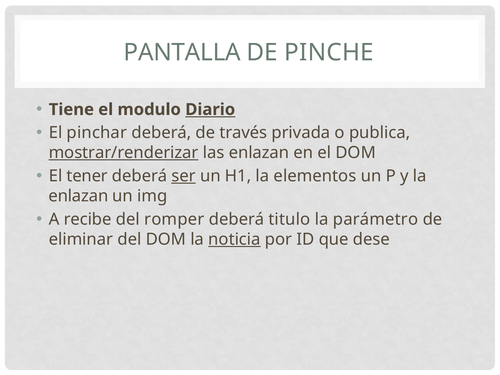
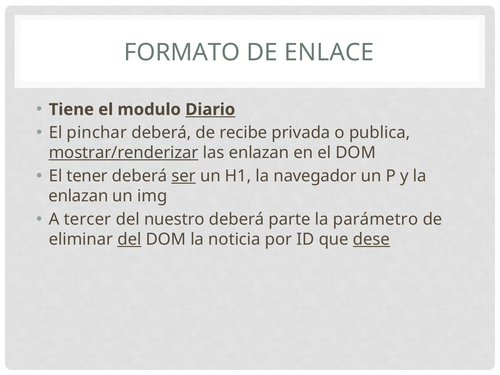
PANTALLA: PANTALLA -> FORMATO
PINCHE: PINCHE -> ENLACE
través: través -> recibe
elementos: elementos -> navegador
recibe: recibe -> tercer
romper: romper -> nuestro
titulo: titulo -> parte
del at (129, 239) underline: none -> present
noticia underline: present -> none
dese underline: none -> present
